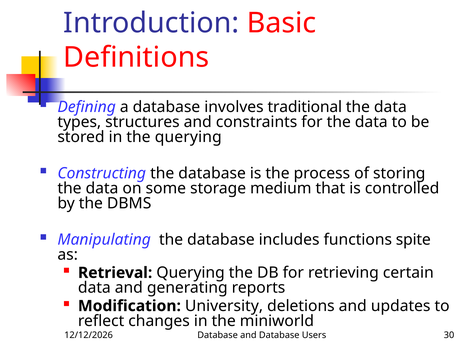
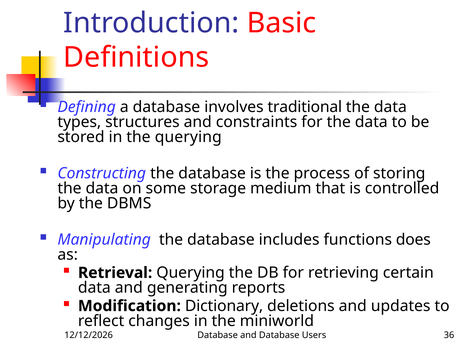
spite: spite -> does
University: University -> Dictionary
30: 30 -> 36
